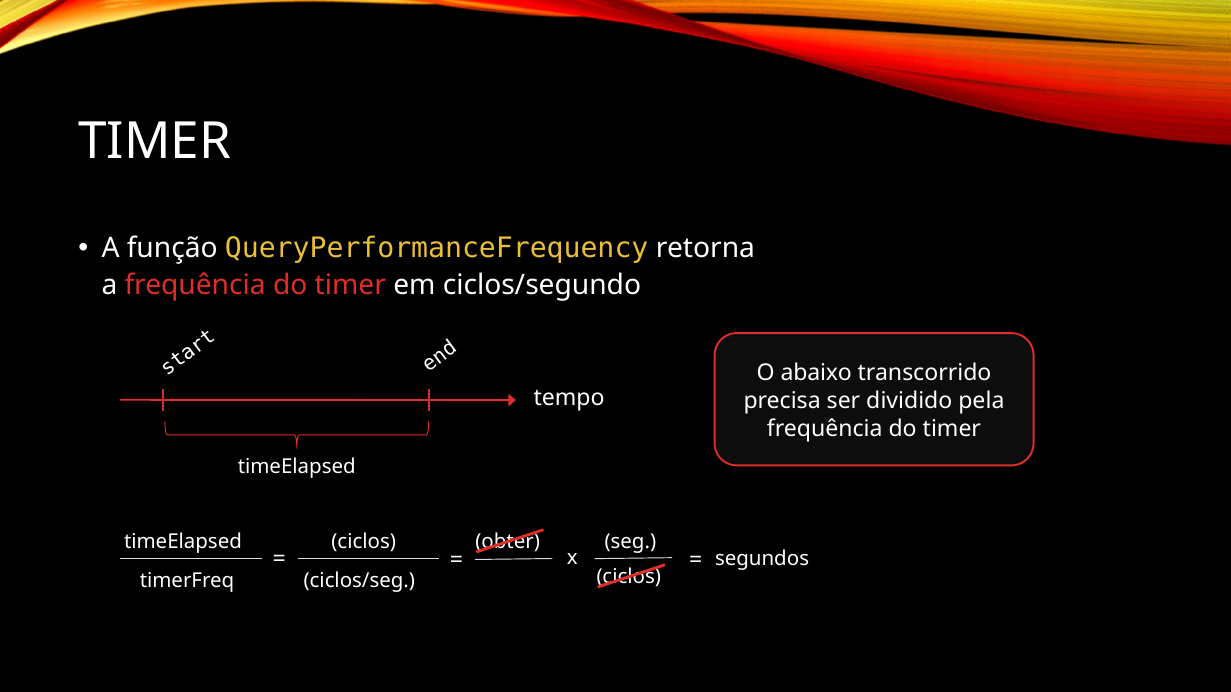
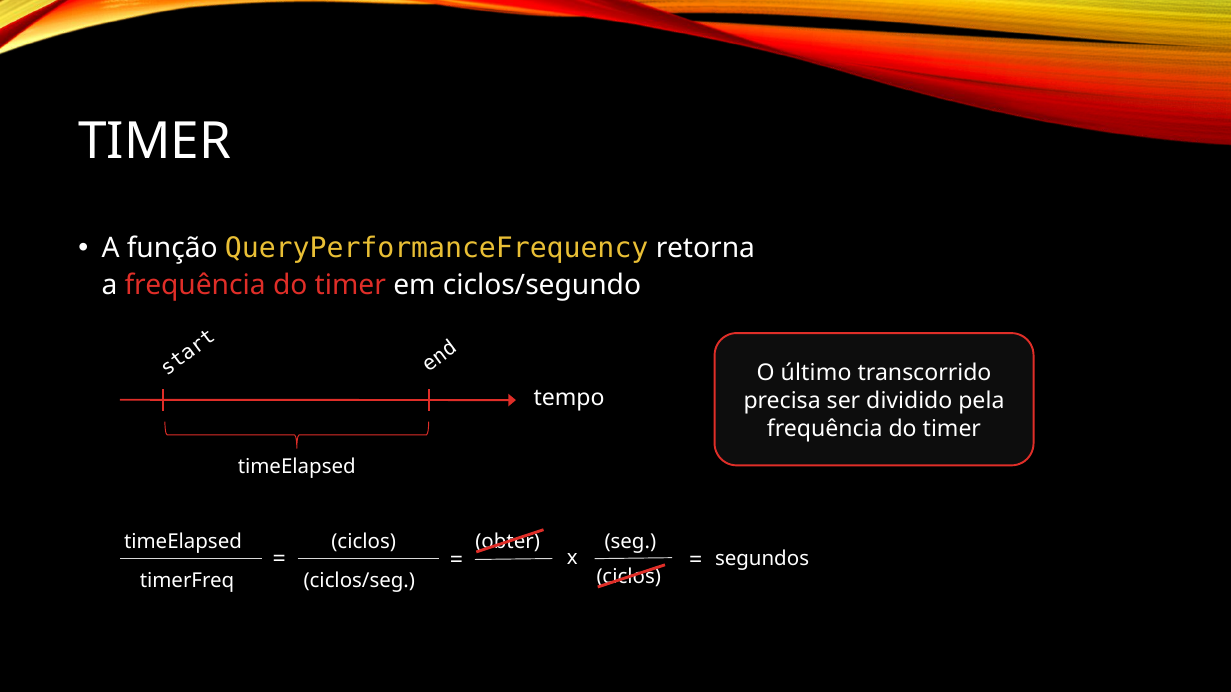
abaixo: abaixo -> último
